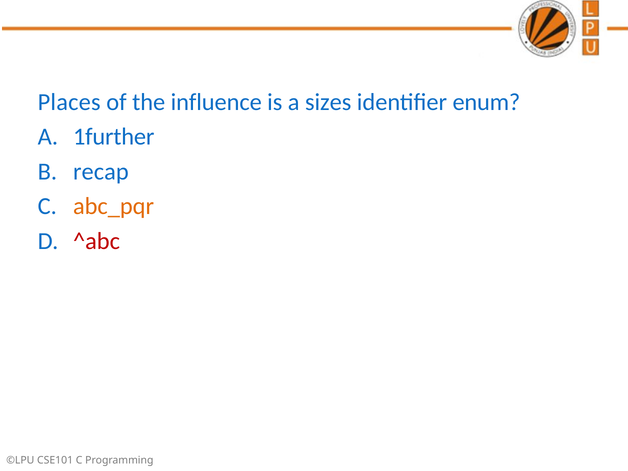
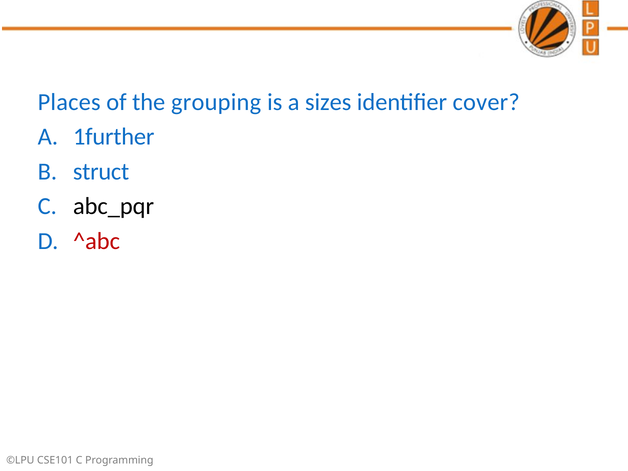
influence: influence -> grouping
enum: enum -> cover
recap: recap -> struct
abc_pqr colour: orange -> black
